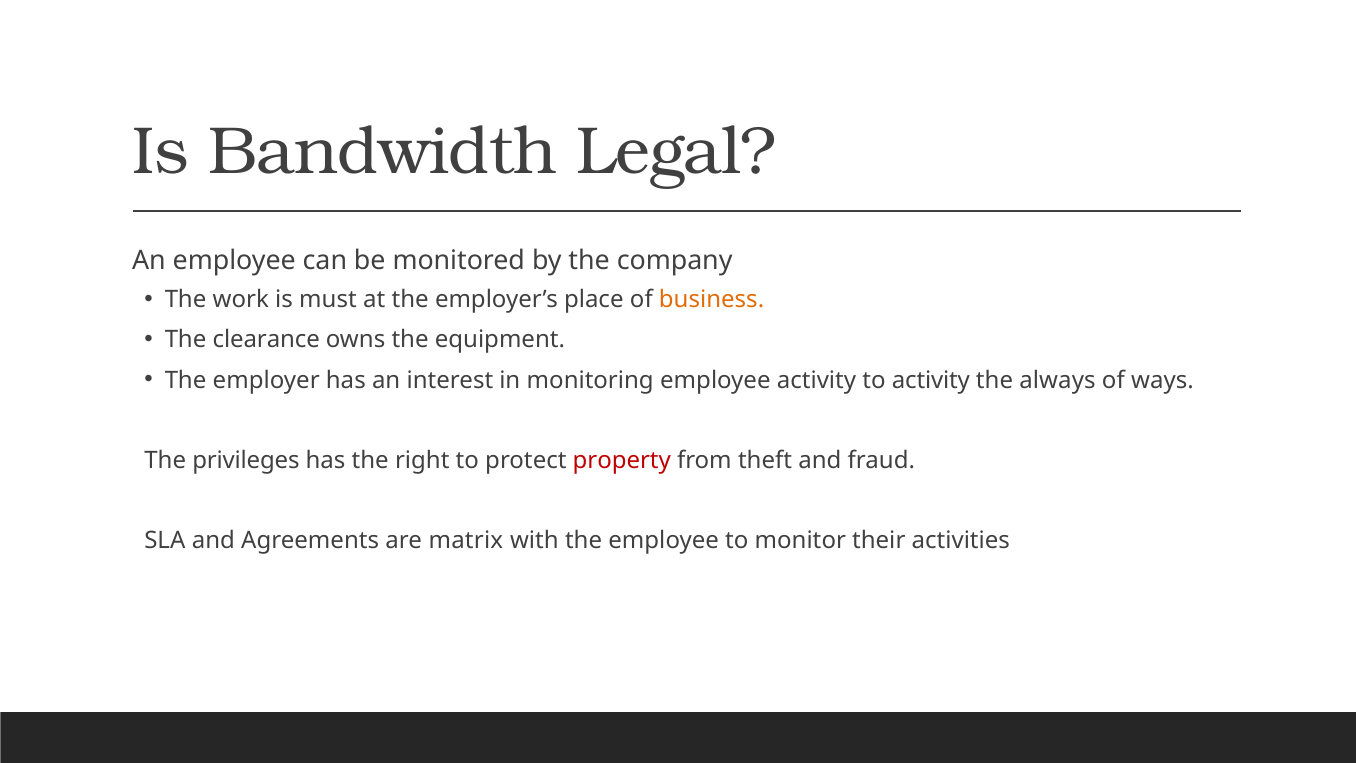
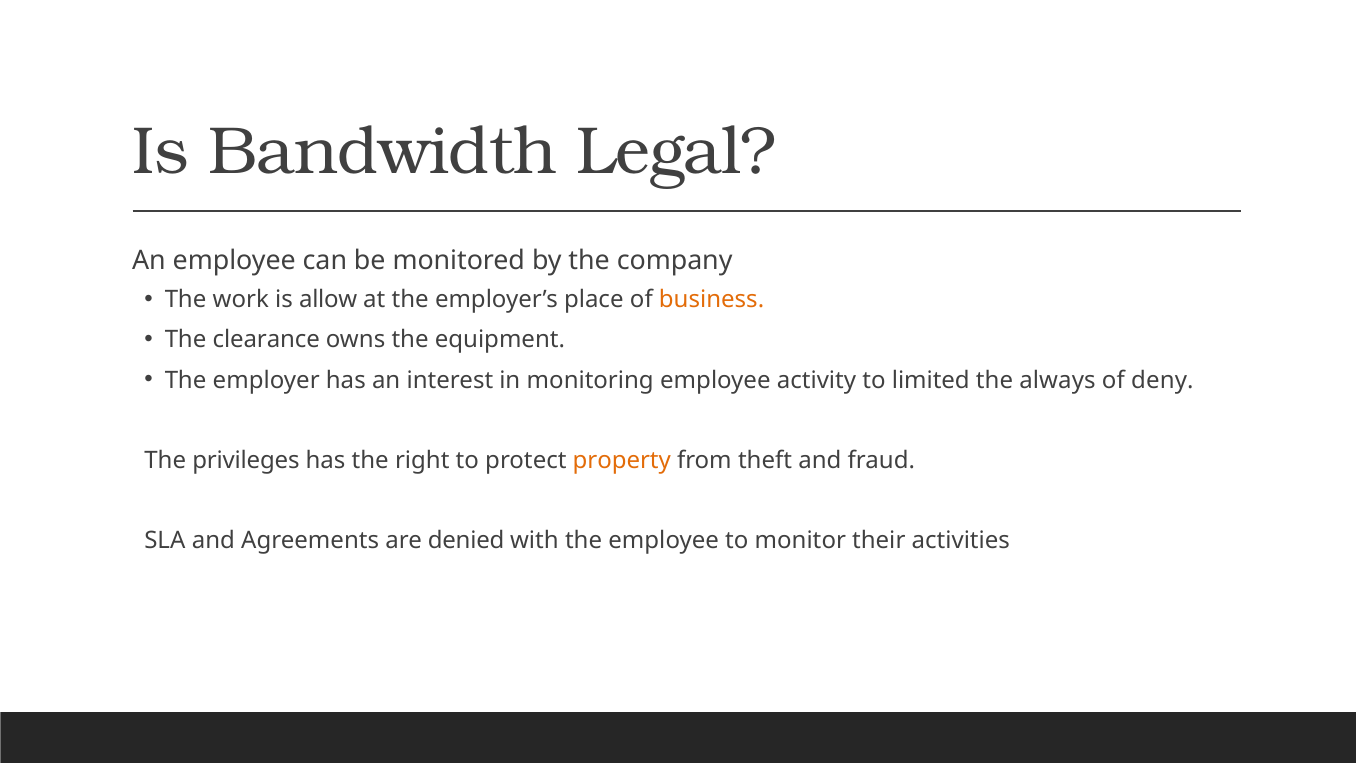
must: must -> allow
to activity: activity -> limited
ways: ways -> deny
property colour: red -> orange
matrix: matrix -> denied
